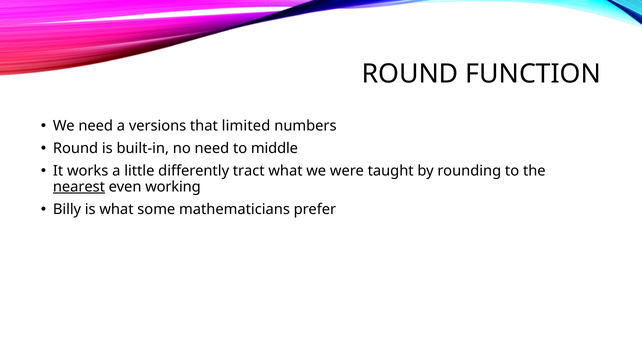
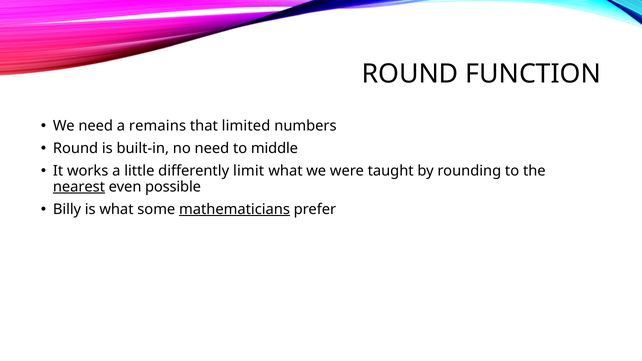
versions: versions -> remains
tract: tract -> limit
working: working -> possible
mathematicians underline: none -> present
